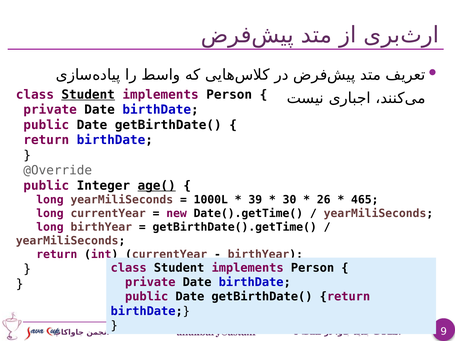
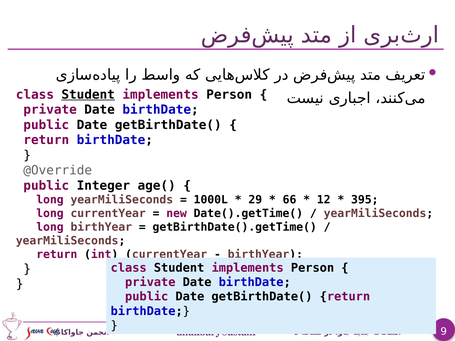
age( underline: present -> none
39: 39 -> 29
30: 30 -> 66
26: 26 -> 12
465: 465 -> 395
